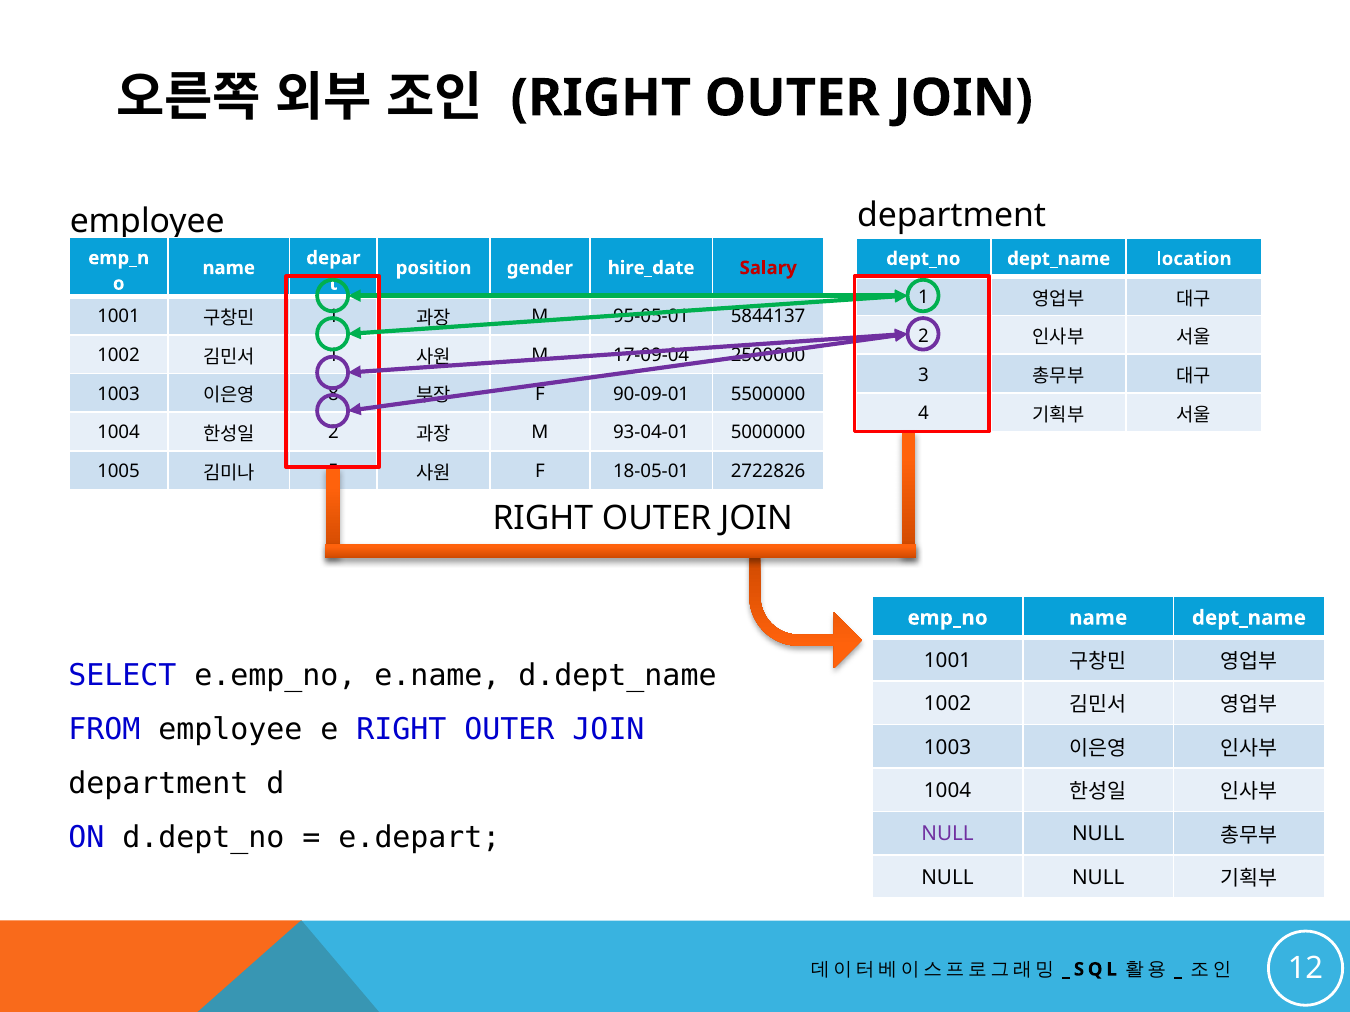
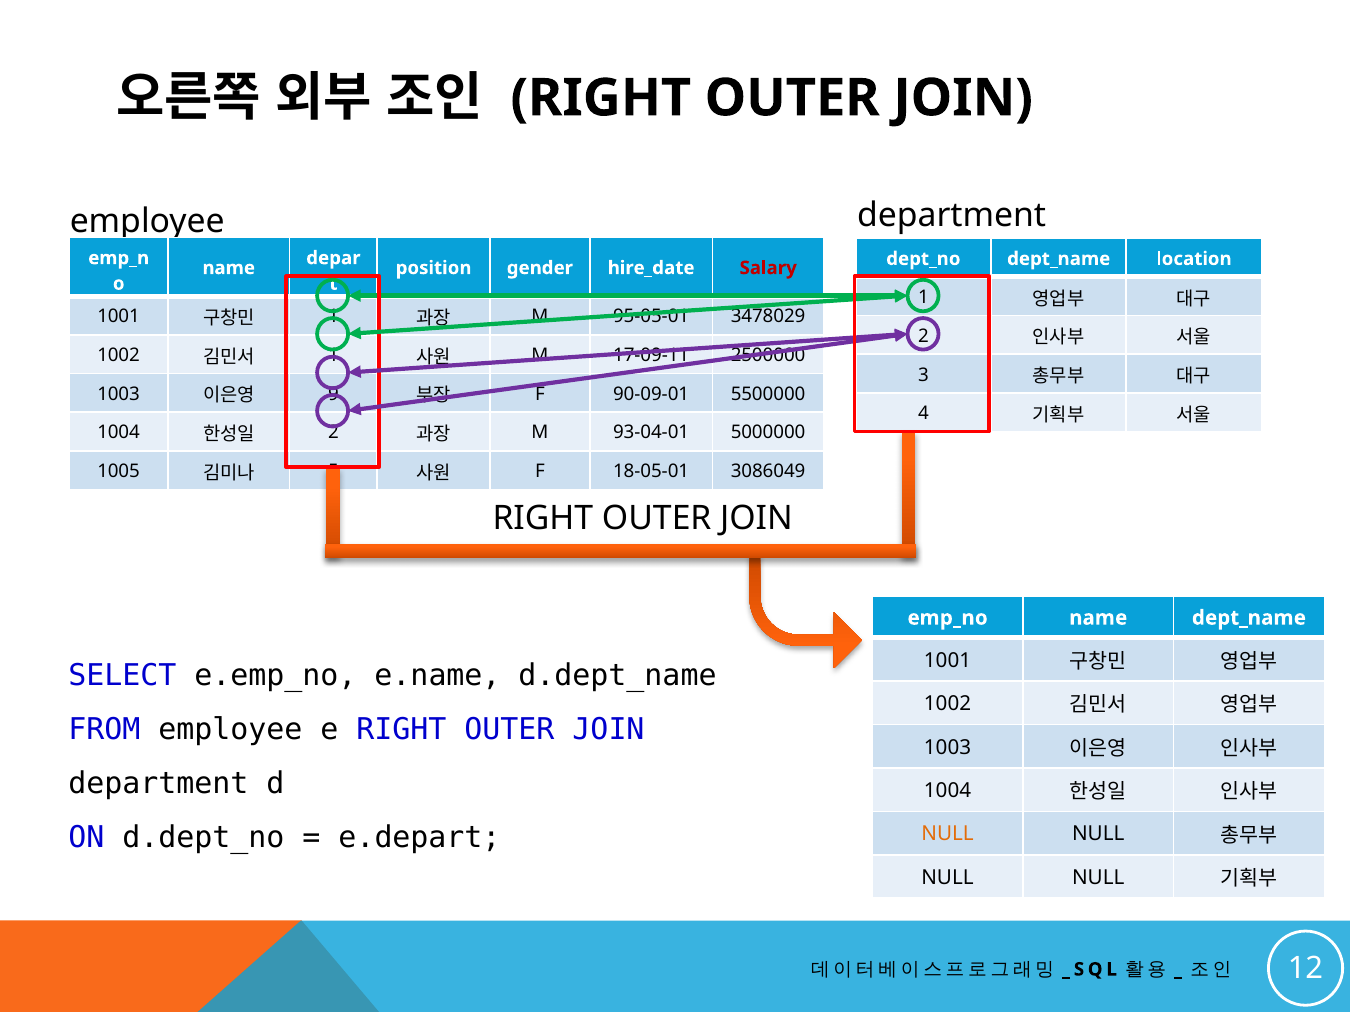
5844137: 5844137 -> 3478029
17-09-04: 17-09-04 -> 17-09-11
8: 8 -> 9
2722826: 2722826 -> 3086049
NULL at (948, 835) colour: purple -> orange
